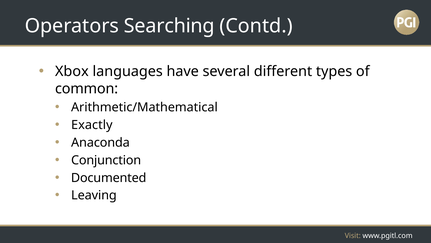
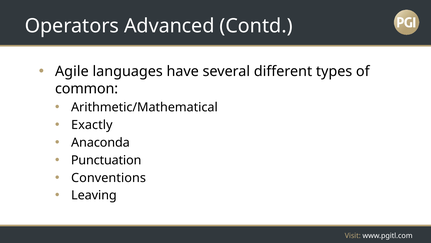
Searching: Searching -> Advanced
Xbox: Xbox -> Agile
Conjunction: Conjunction -> Punctuation
Documented: Documented -> Conventions
